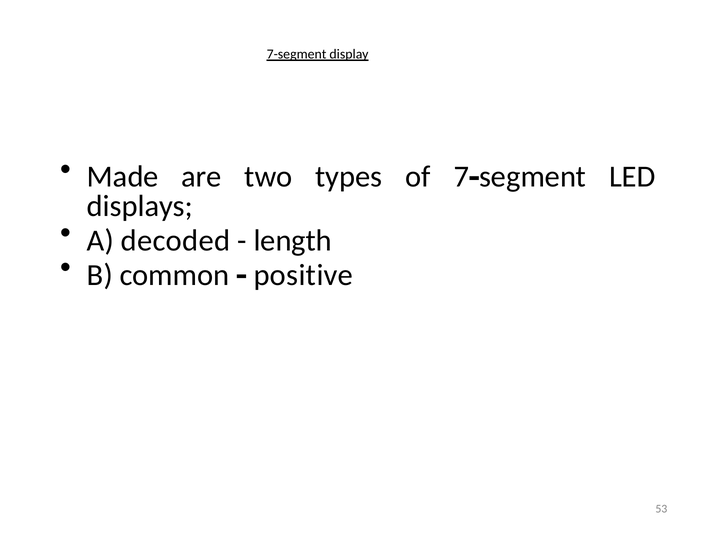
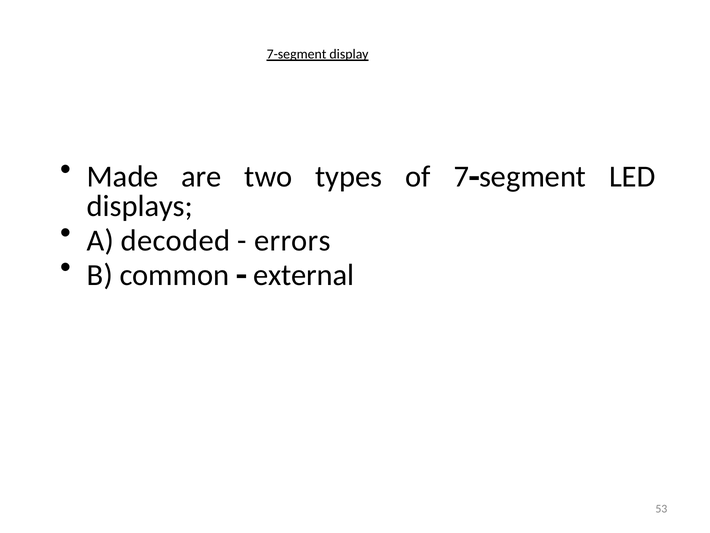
length: length -> errors
positive: positive -> external
